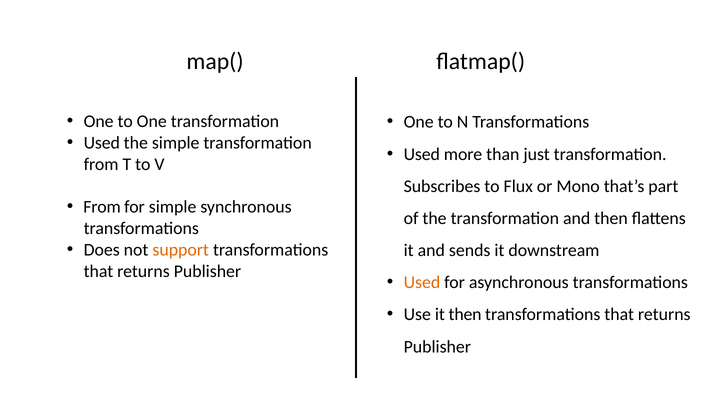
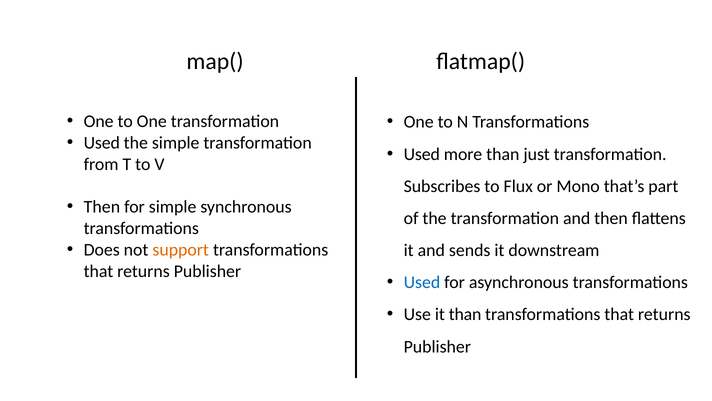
From at (102, 207): From -> Then
Used at (422, 282) colour: orange -> blue
it then: then -> than
